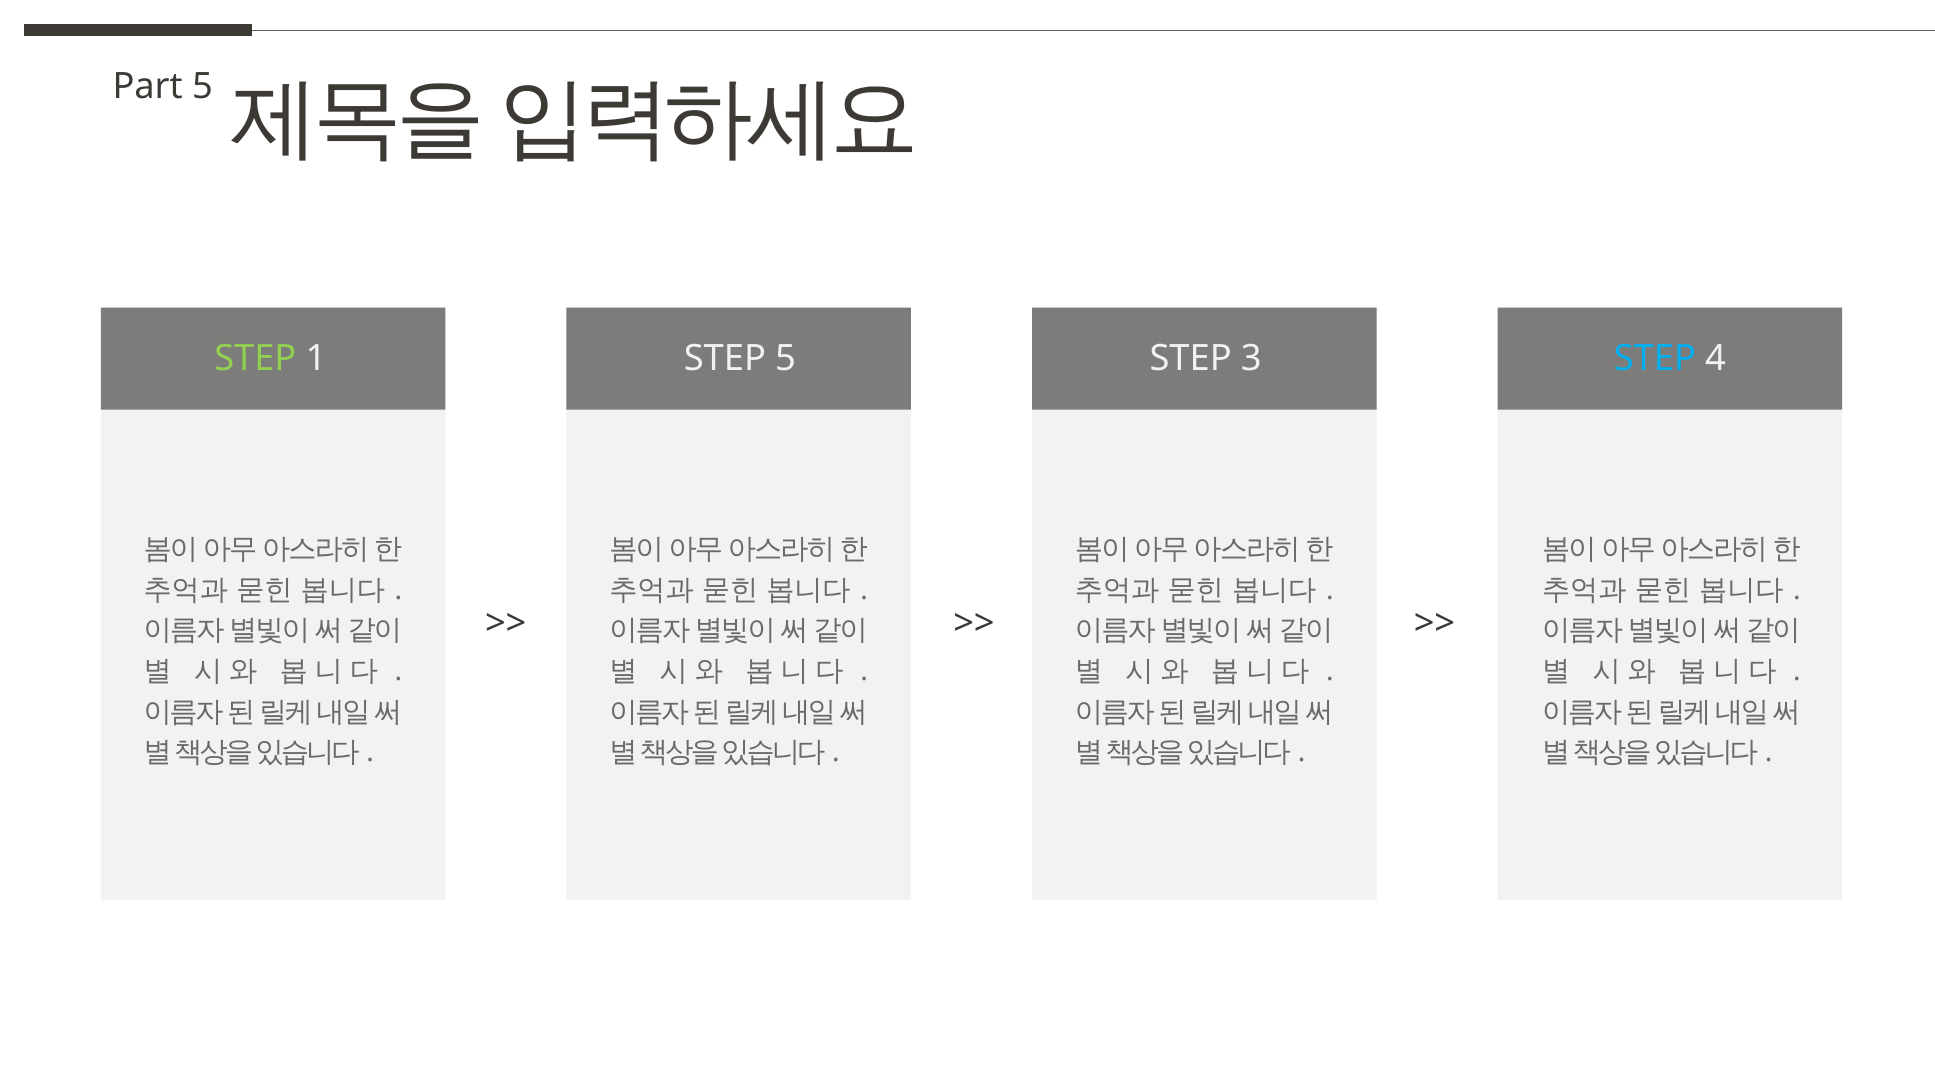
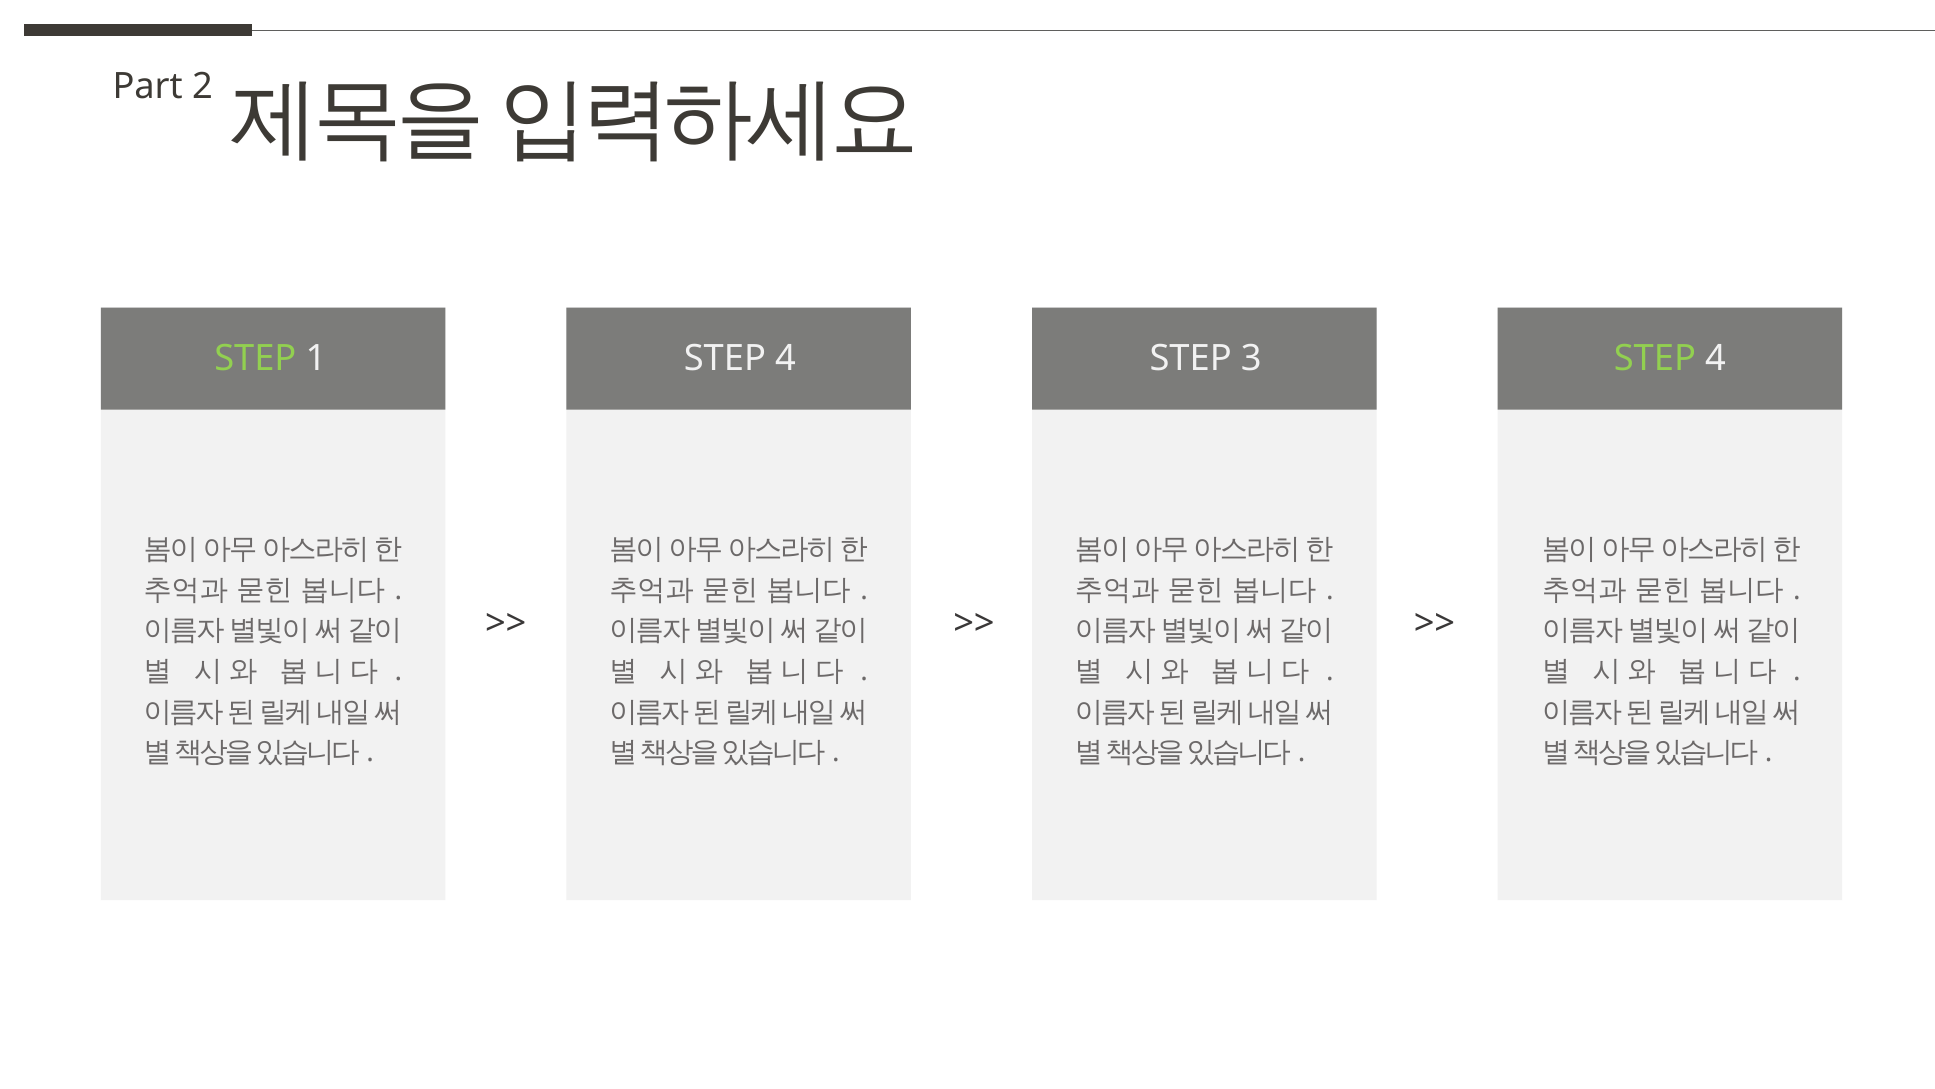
Part 5: 5 -> 2
1 STEP 5: 5 -> 4
STEP at (1655, 358) colour: light blue -> light green
